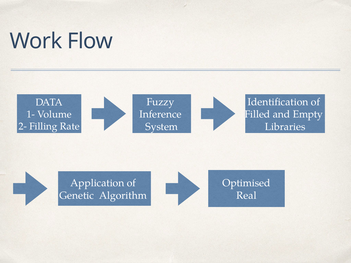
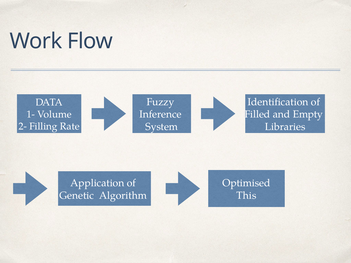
Real: Real -> This
